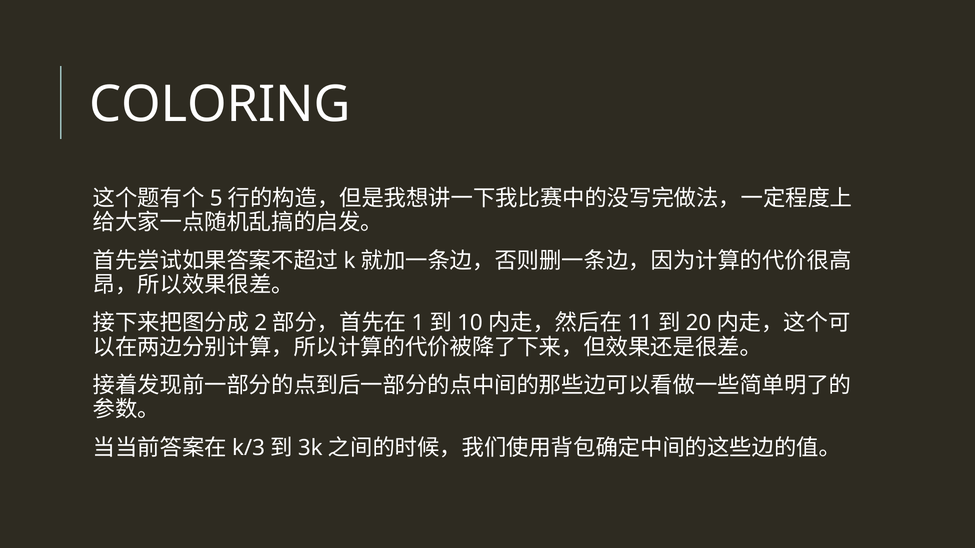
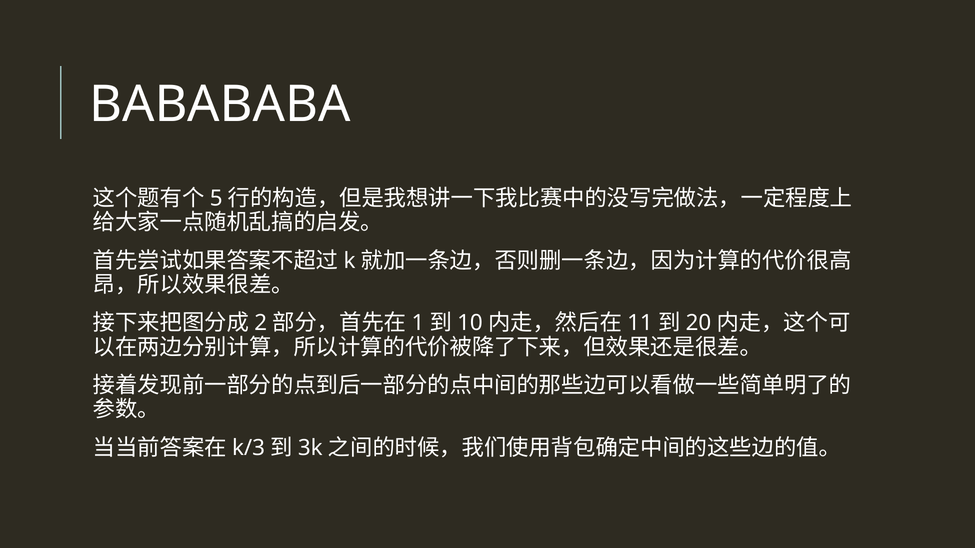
COLORING: COLORING -> BABABABA
